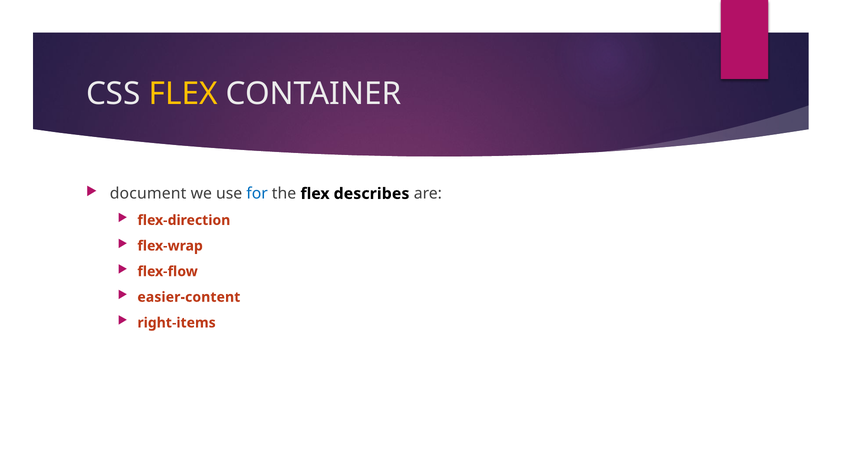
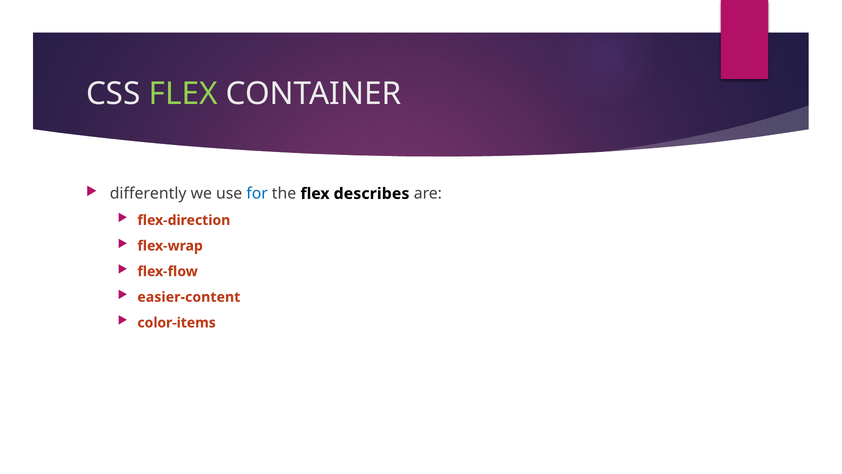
FLEX at (183, 94) colour: yellow -> light green
document: document -> differently
right-items: right-items -> color-items
